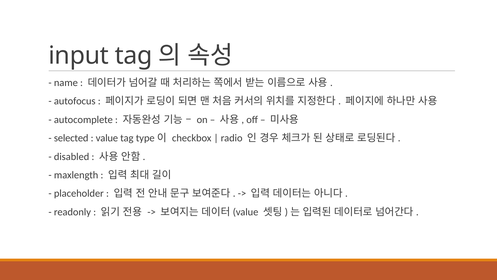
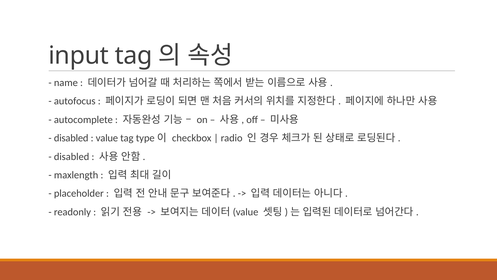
selected at (71, 138): selected -> disabled
